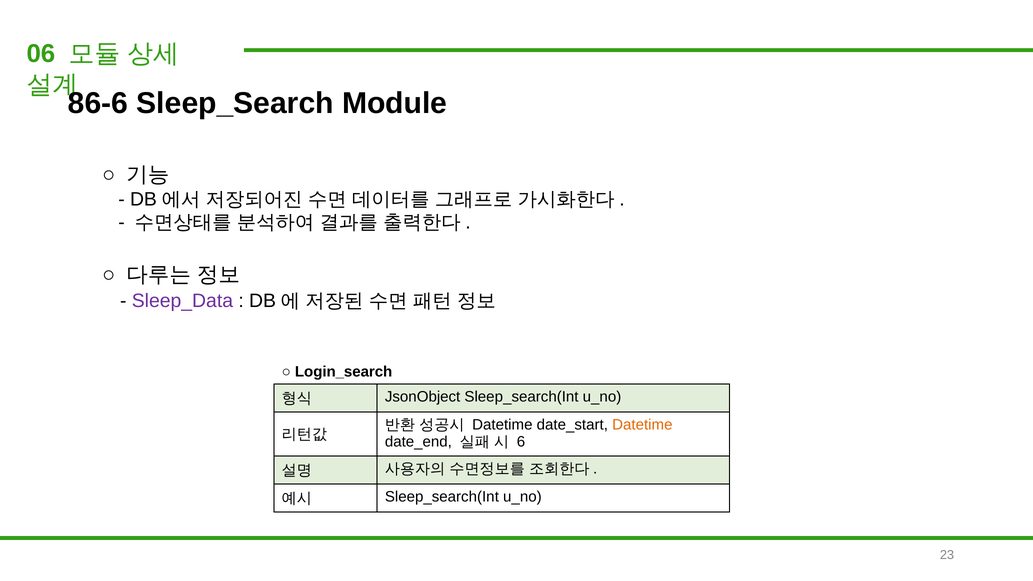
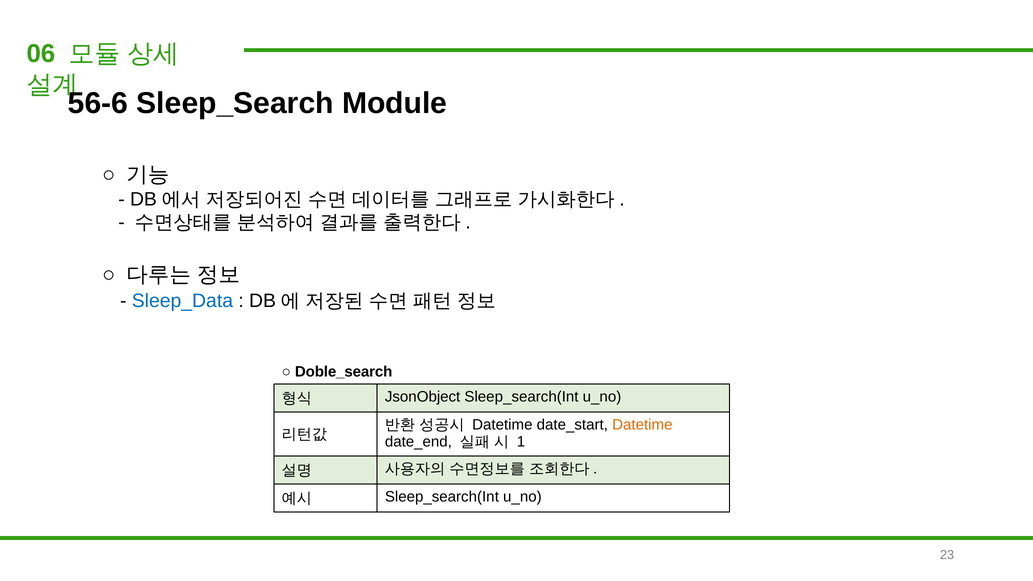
86-6: 86-6 -> 56-6
Sleep_Data colour: purple -> blue
Login_search: Login_search -> Doble_search
6: 6 -> 1
